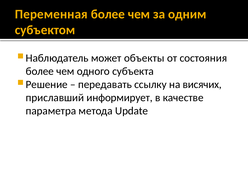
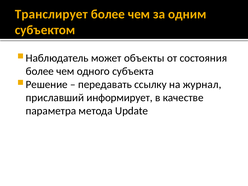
Переменная: Переменная -> Транслирует
висячих: висячих -> журнал
